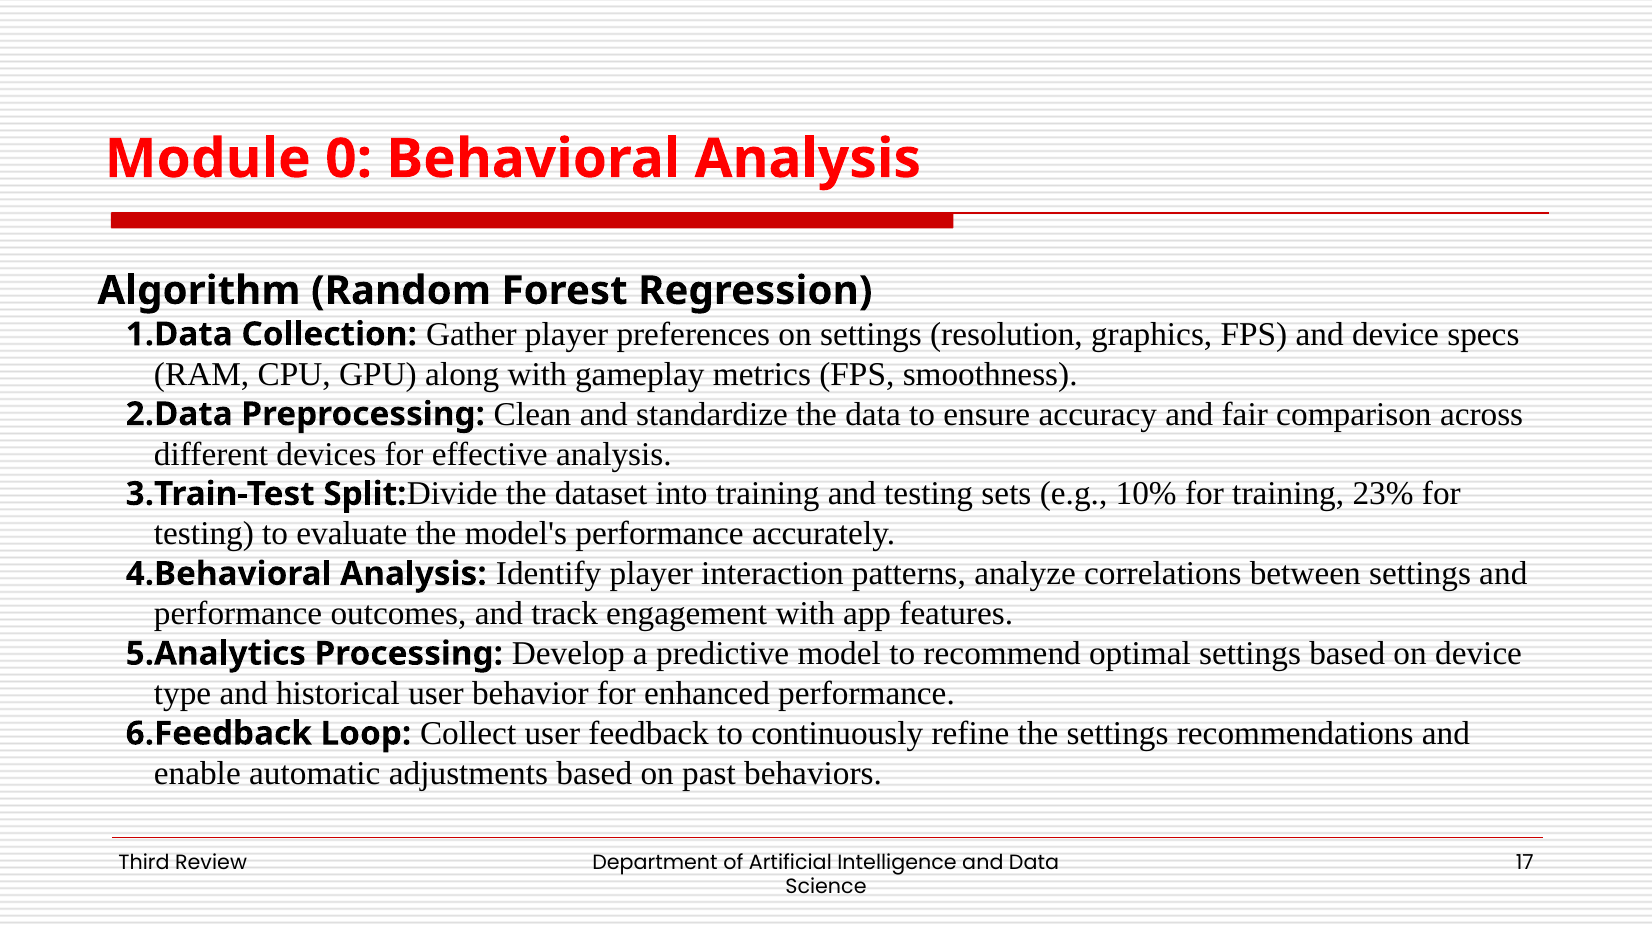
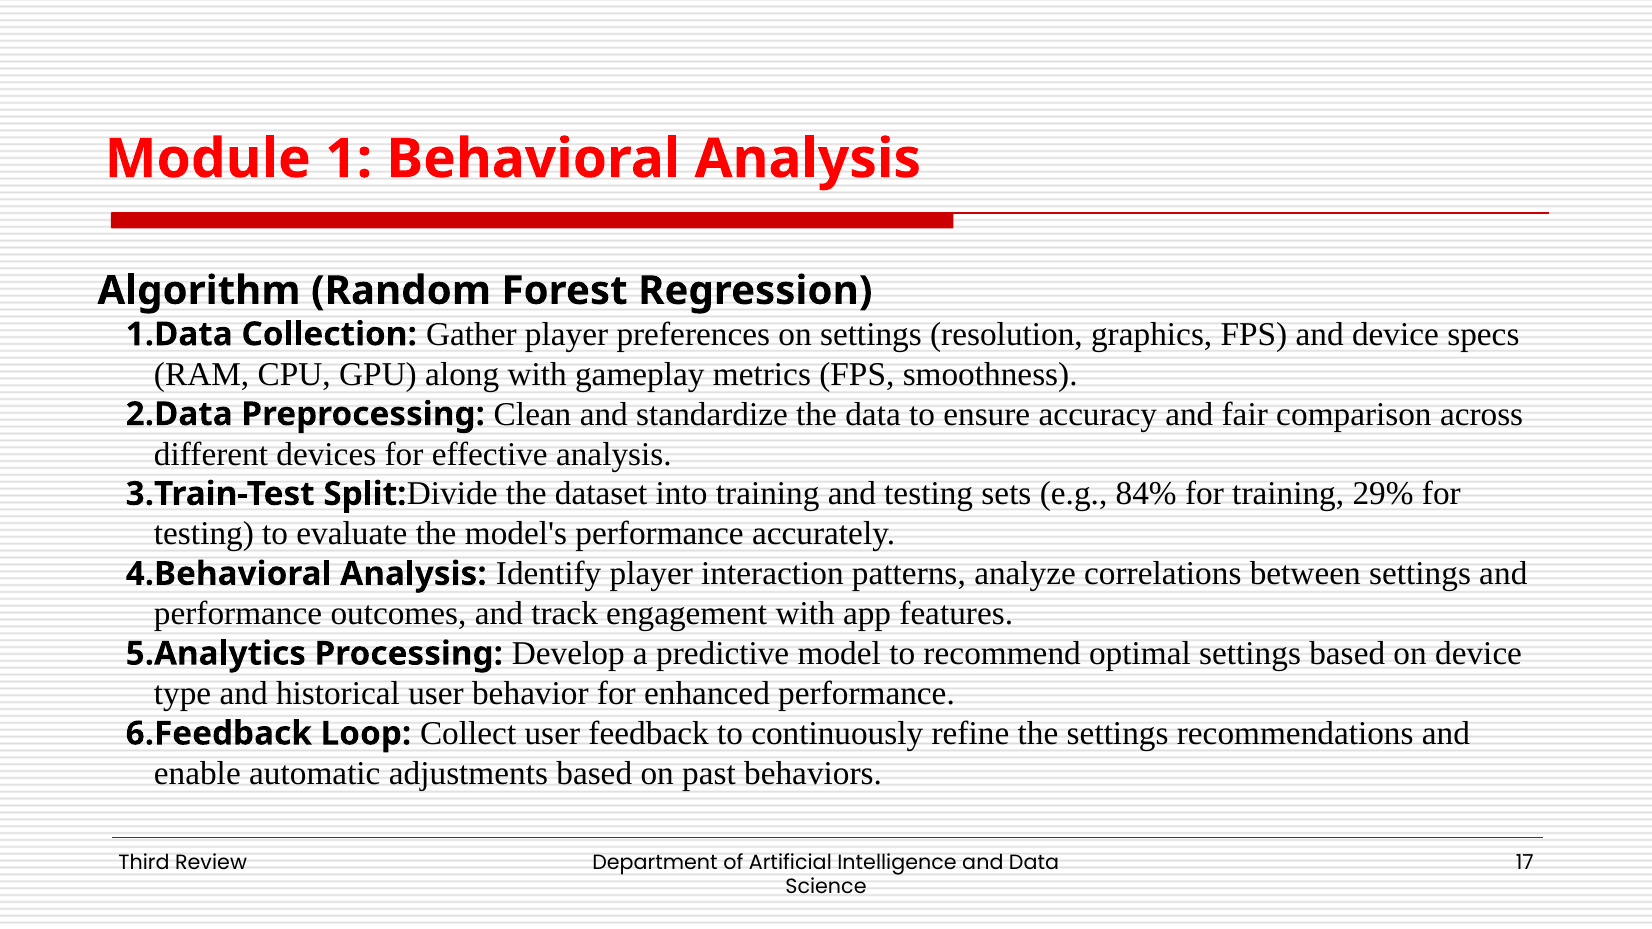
0: 0 -> 1
10%: 10% -> 84%
23%: 23% -> 29%
